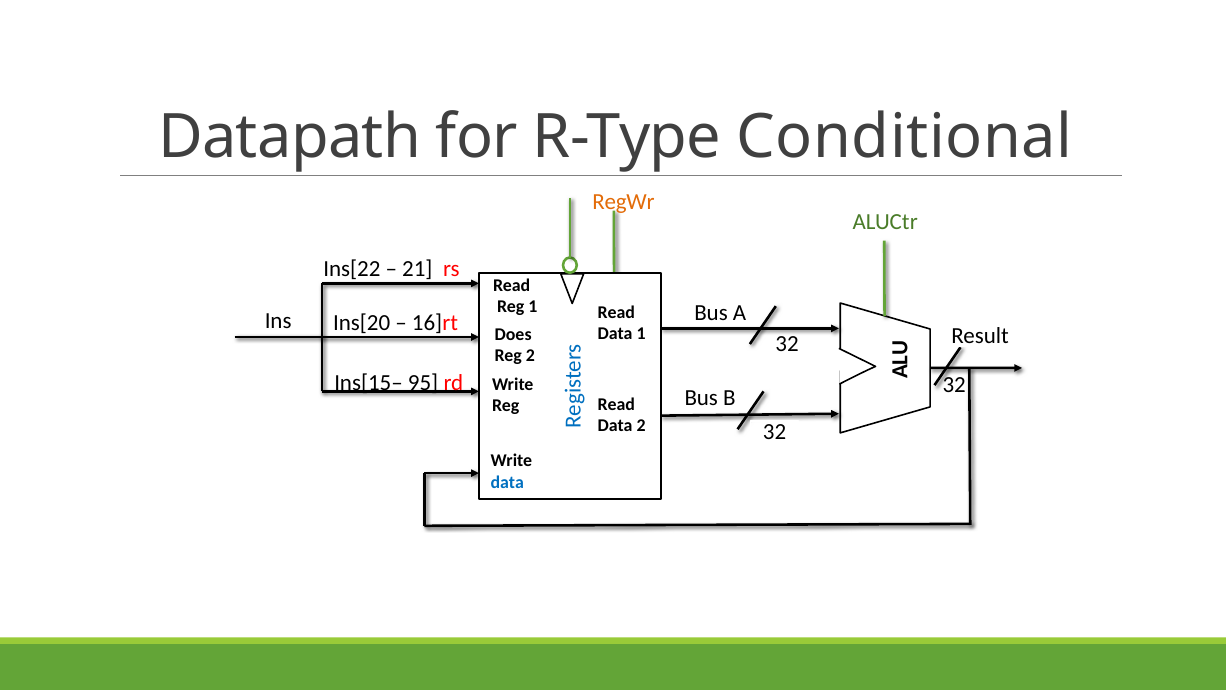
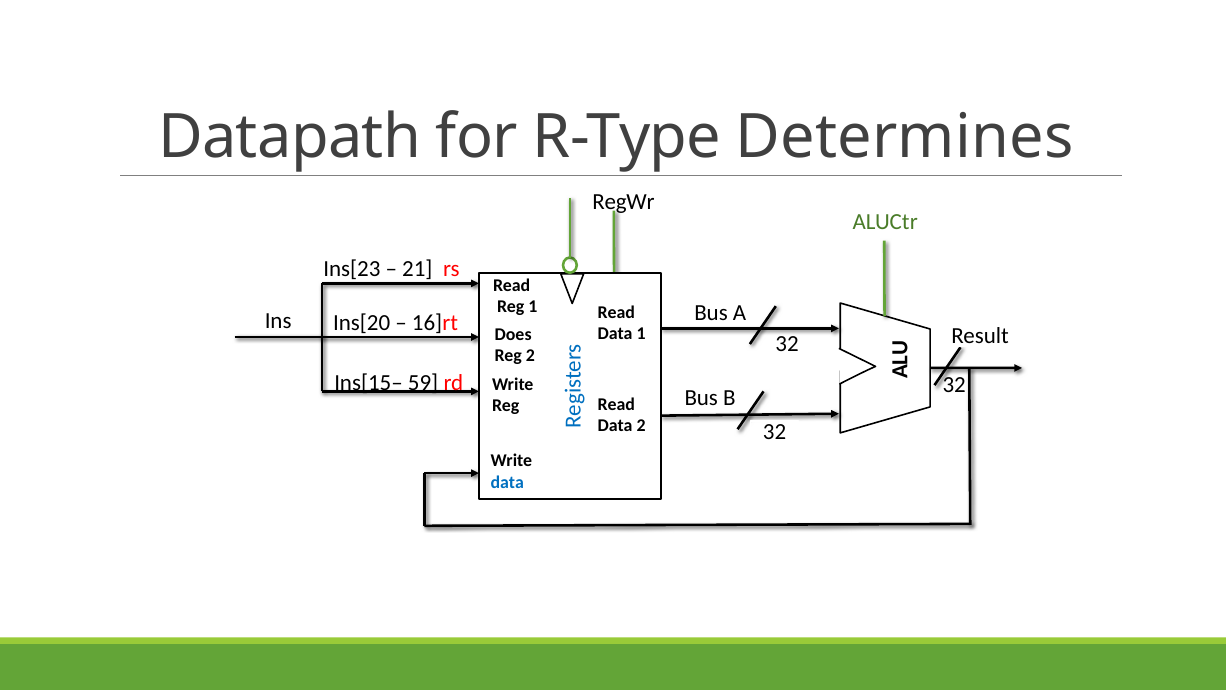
Conditional: Conditional -> Determines
RegWr colour: orange -> black
Ins[22: Ins[22 -> Ins[23
95: 95 -> 59
